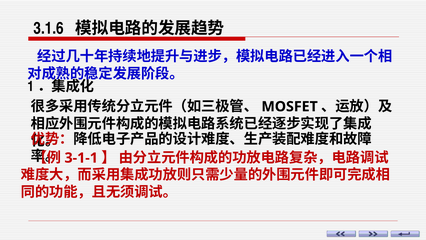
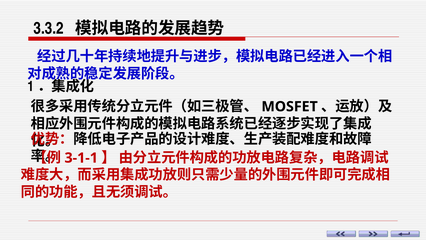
3.1.6: 3.1.6 -> 3.3.2
